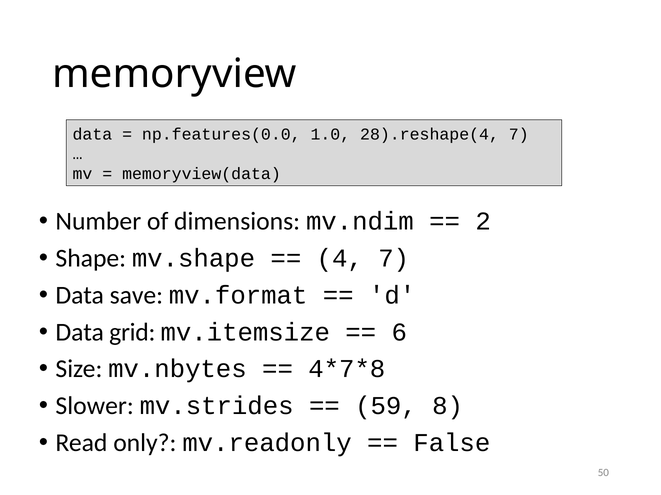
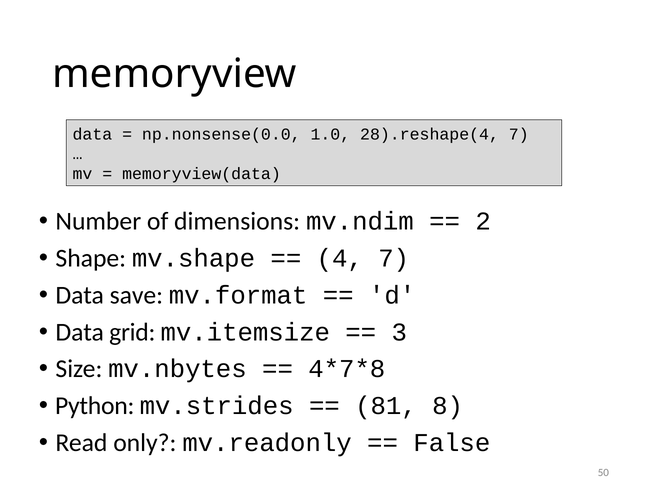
np.features(0.0: np.features(0.0 -> np.nonsense(0.0
6: 6 -> 3
Slower: Slower -> Python
59: 59 -> 81
